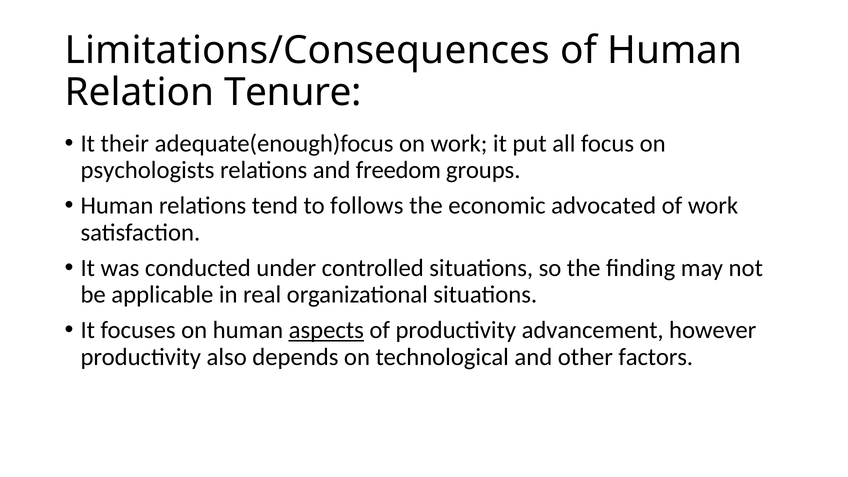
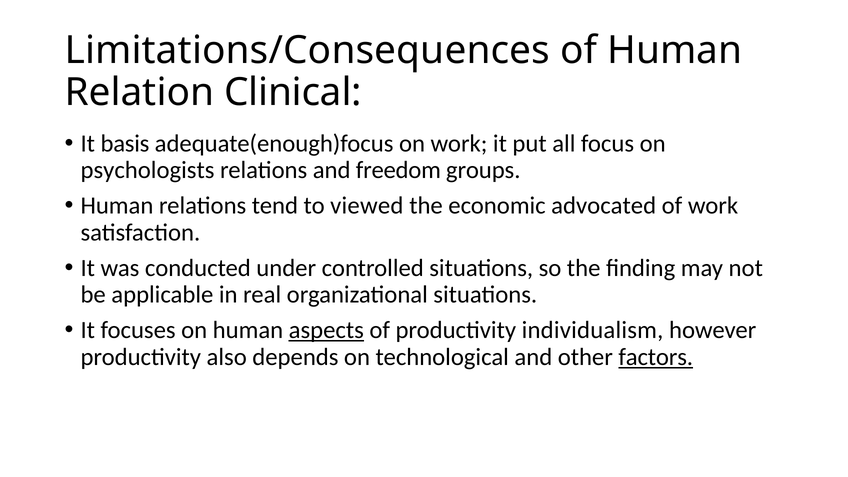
Tenure: Tenure -> Clinical
their: their -> basis
follows: follows -> viewed
advancement: advancement -> individualism
factors underline: none -> present
